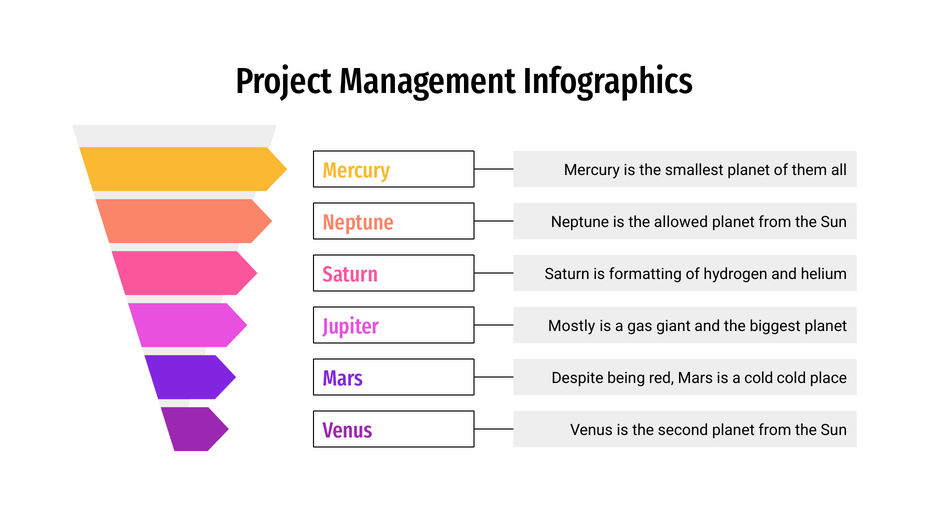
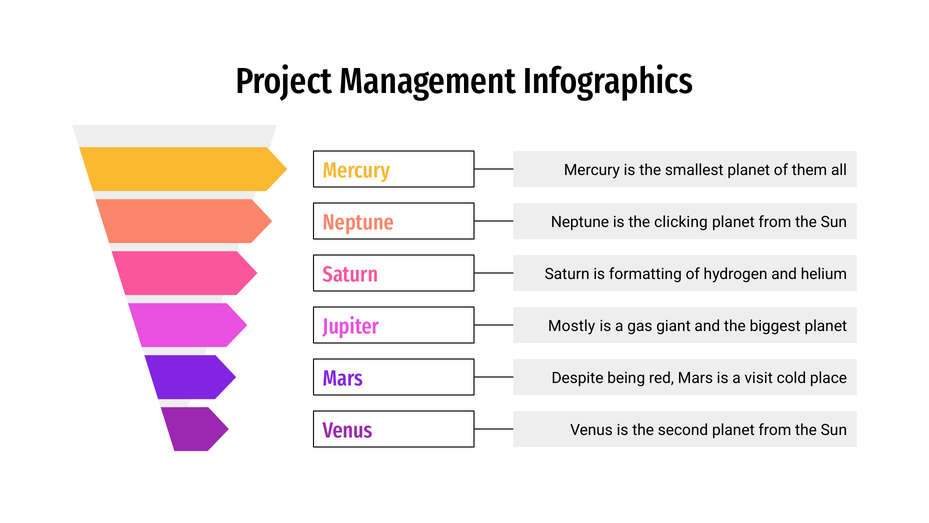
allowed: allowed -> clicking
a cold: cold -> visit
